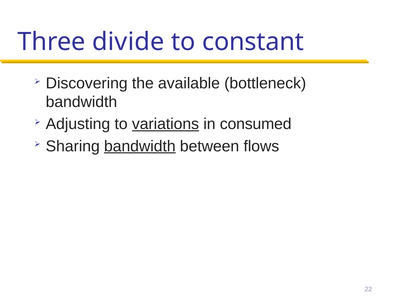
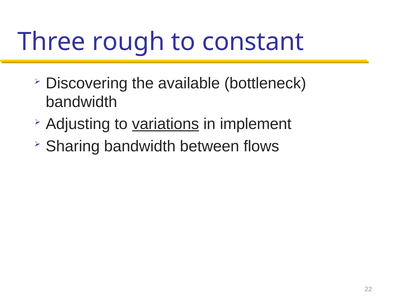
divide: divide -> rough
consumed: consumed -> implement
bandwidth at (140, 146) underline: present -> none
